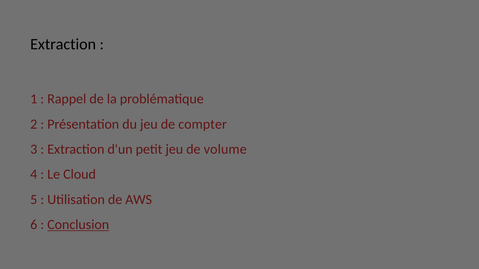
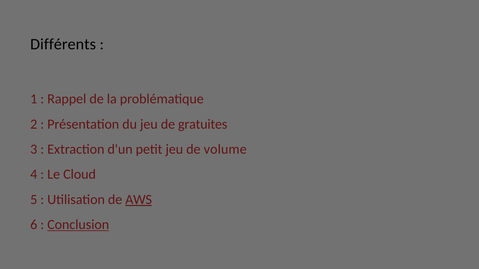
Extraction at (63, 44): Extraction -> Différents
compter: compter -> gratuites
AWS underline: none -> present
